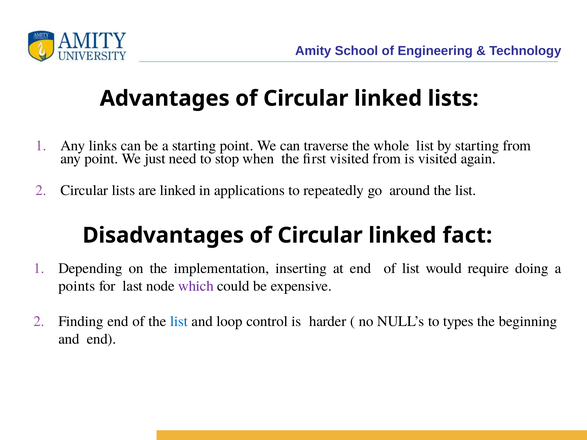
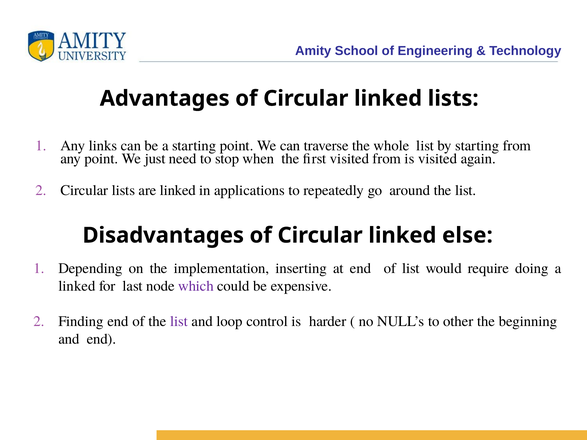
fact: fact -> else
points at (77, 286): points -> linked
list at (179, 322) colour: blue -> purple
types: types -> other
